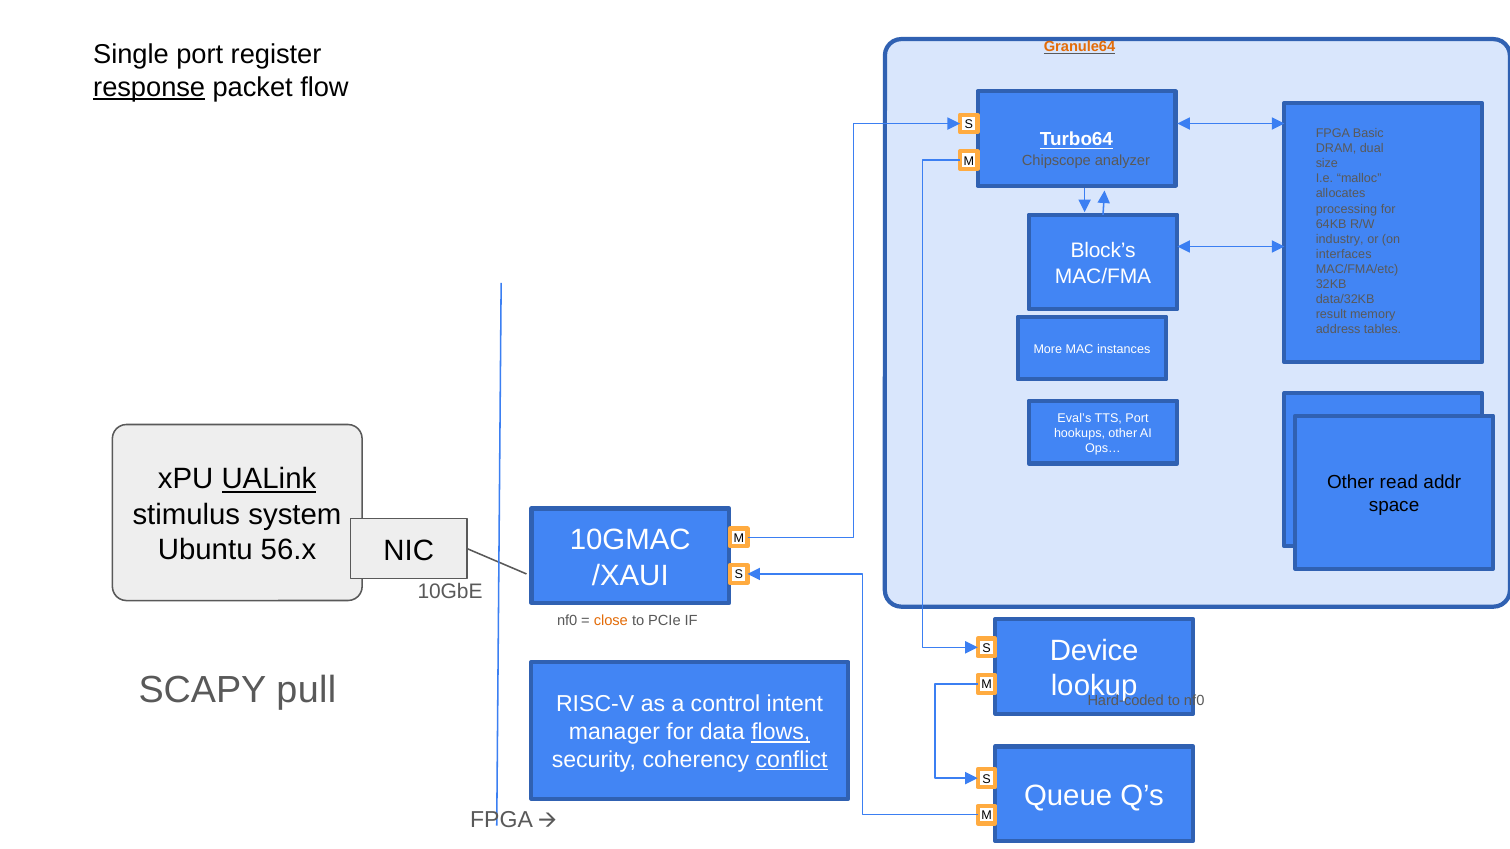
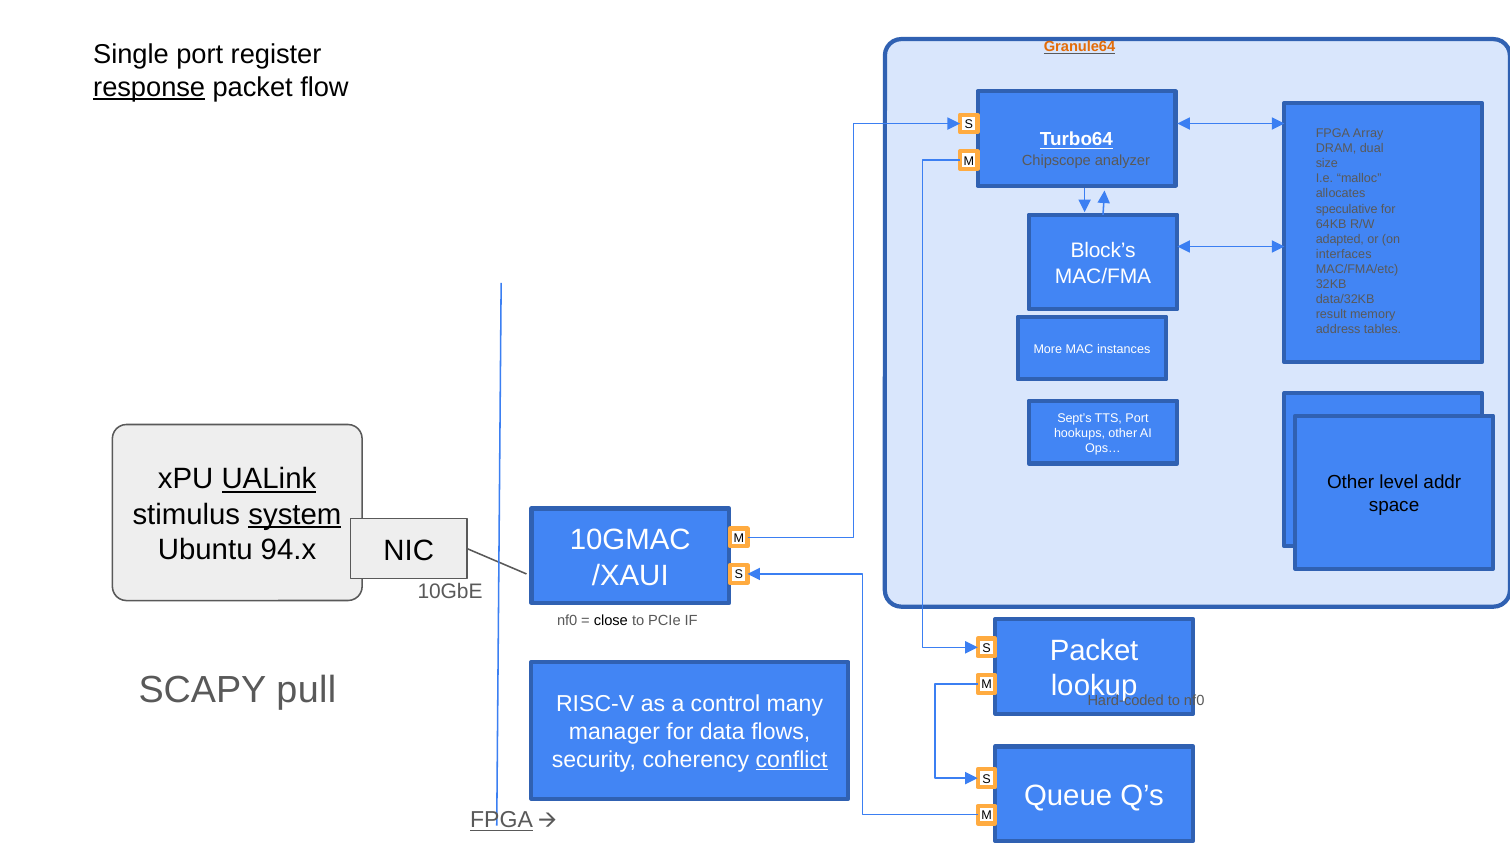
Basic: Basic -> Array
processing: processing -> speculative
industry: industry -> adapted
Eval’s: Eval’s -> Sept’s
read: read -> level
system underline: none -> present
56.x: 56.x -> 94.x
close colour: orange -> black
Device at (1094, 651): Device -> Packet
intent: intent -> many
flows underline: present -> none
FPGA at (501, 821) underline: none -> present
